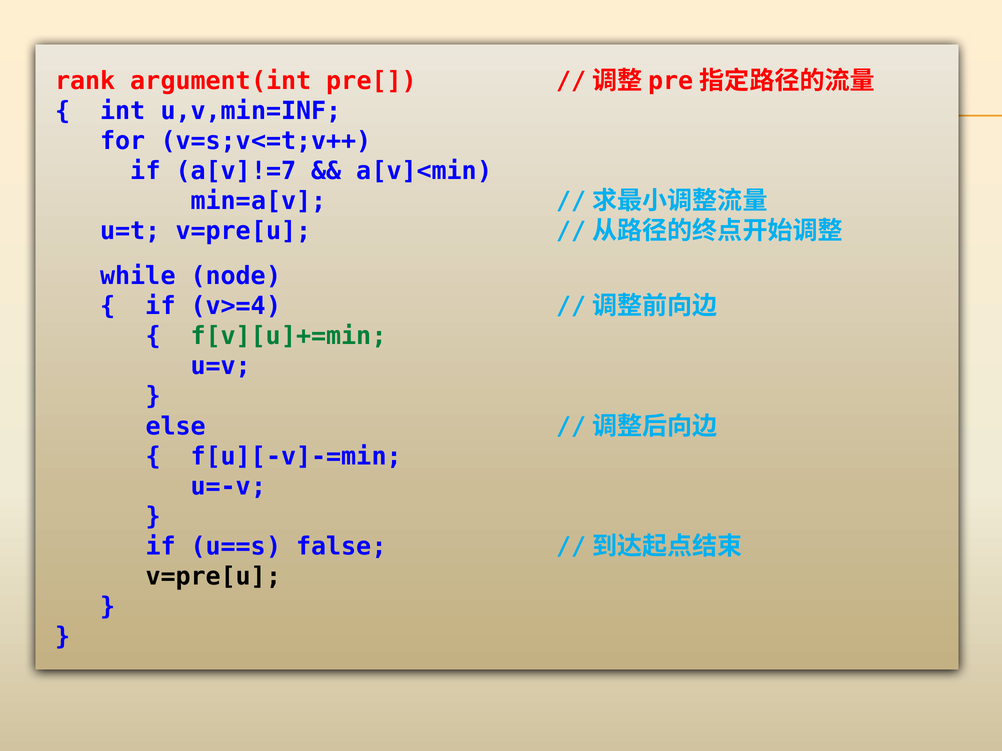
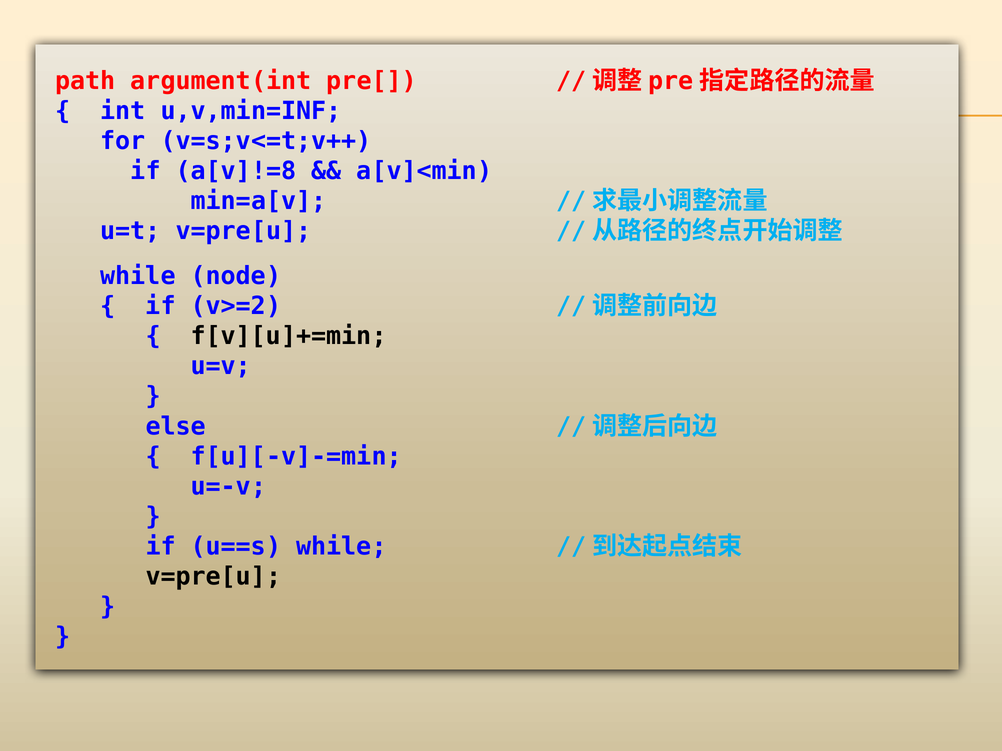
rank: rank -> path
a[v]!=7: a[v]!=7 -> a[v]!=8
v>=4: v>=4 -> v>=2
f[v][u]+=min colour: green -> black
u==s false: false -> while
